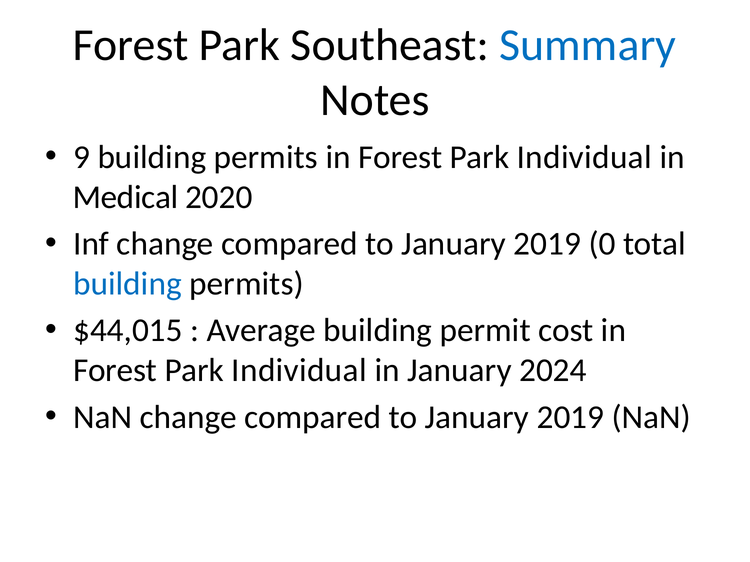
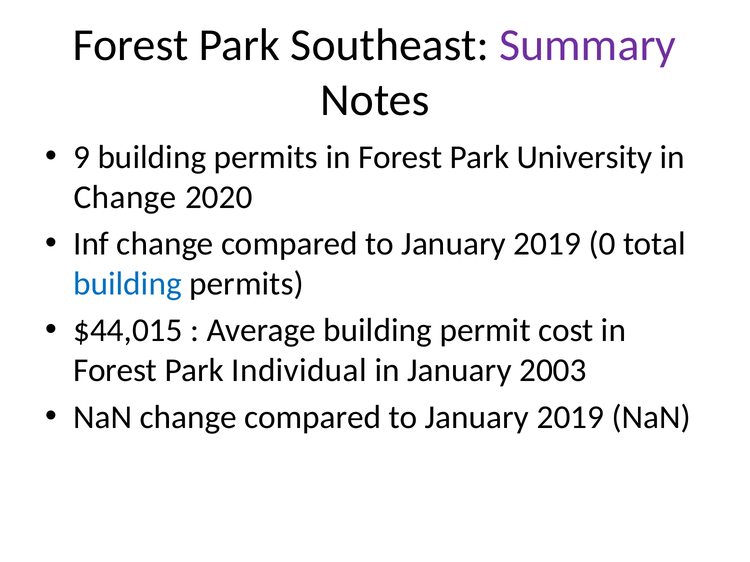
Summary colour: blue -> purple
Individual at (584, 157): Individual -> University
Medical at (125, 197): Medical -> Change
2024: 2024 -> 2003
